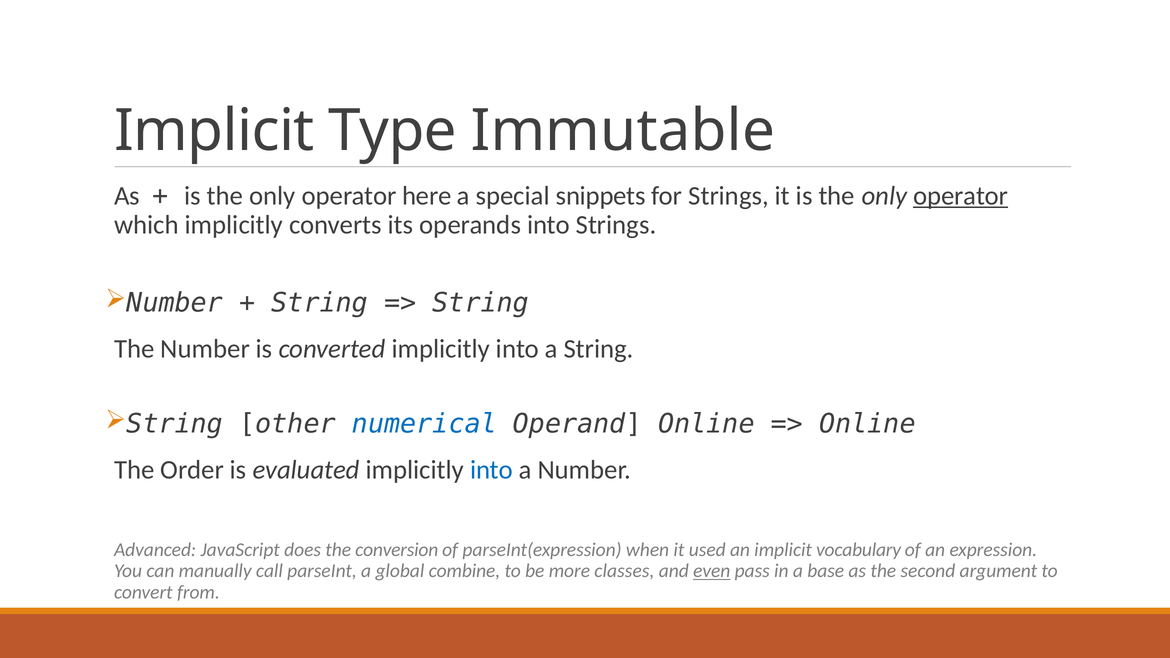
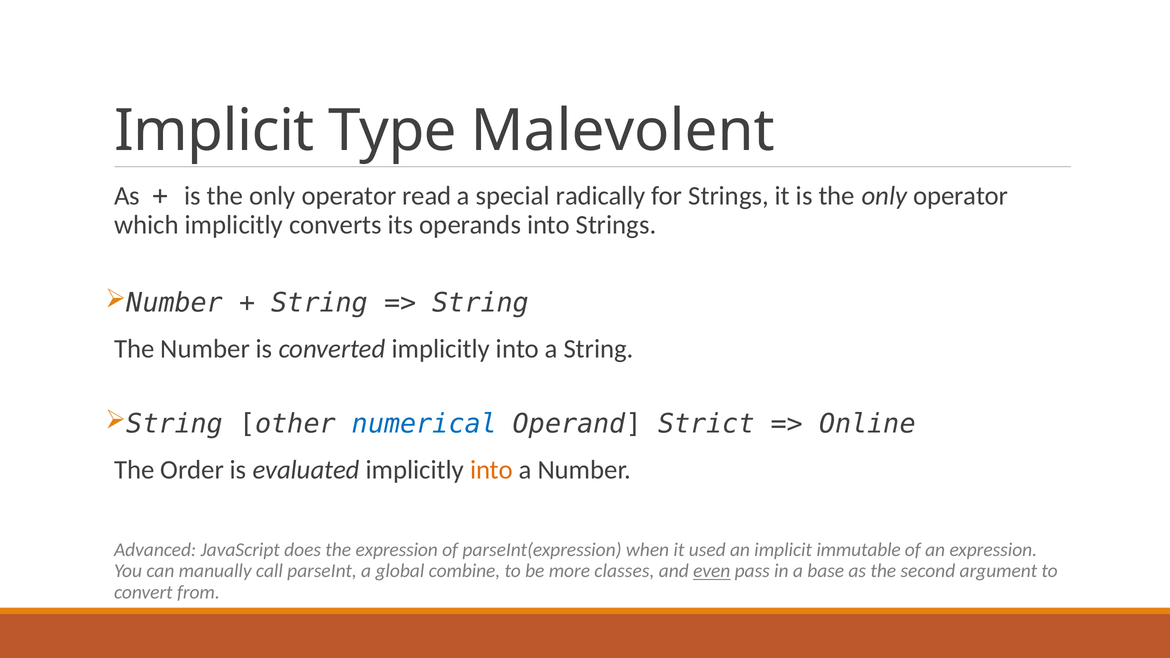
Immutable: Immutable -> Malevolent
here: here -> read
snippets: snippets -> radically
operator at (961, 196) underline: present -> none
Operand Online: Online -> Strict
into at (491, 470) colour: blue -> orange
the conversion: conversion -> expression
vocabulary: vocabulary -> immutable
